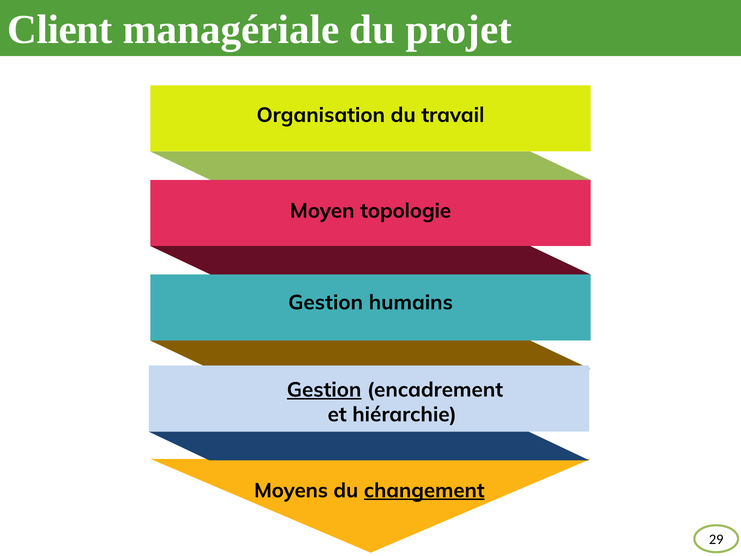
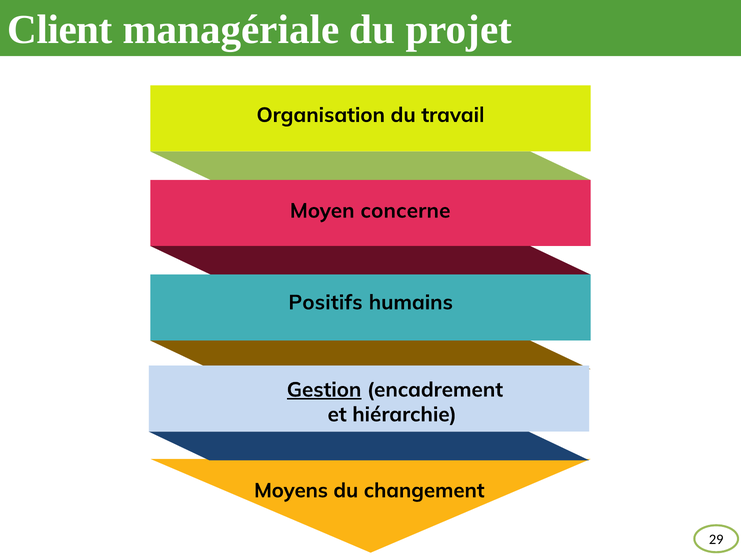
topologie: topologie -> concerne
Gestion at (326, 302): Gestion -> Positifs
changement underline: present -> none
